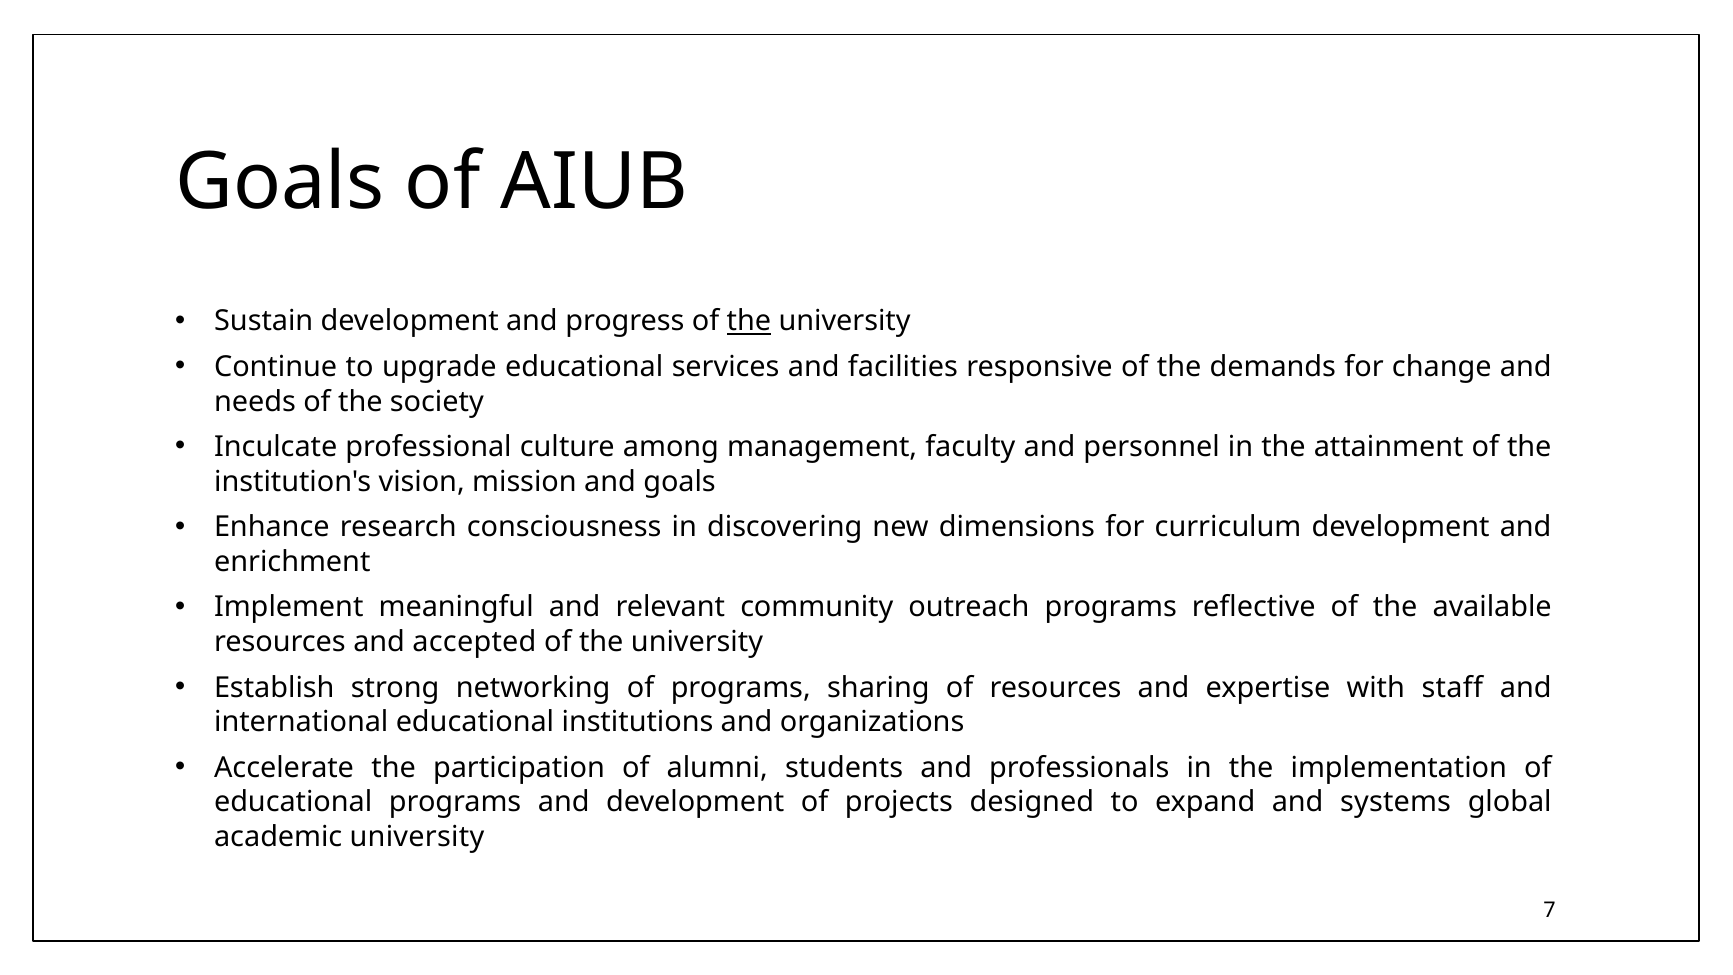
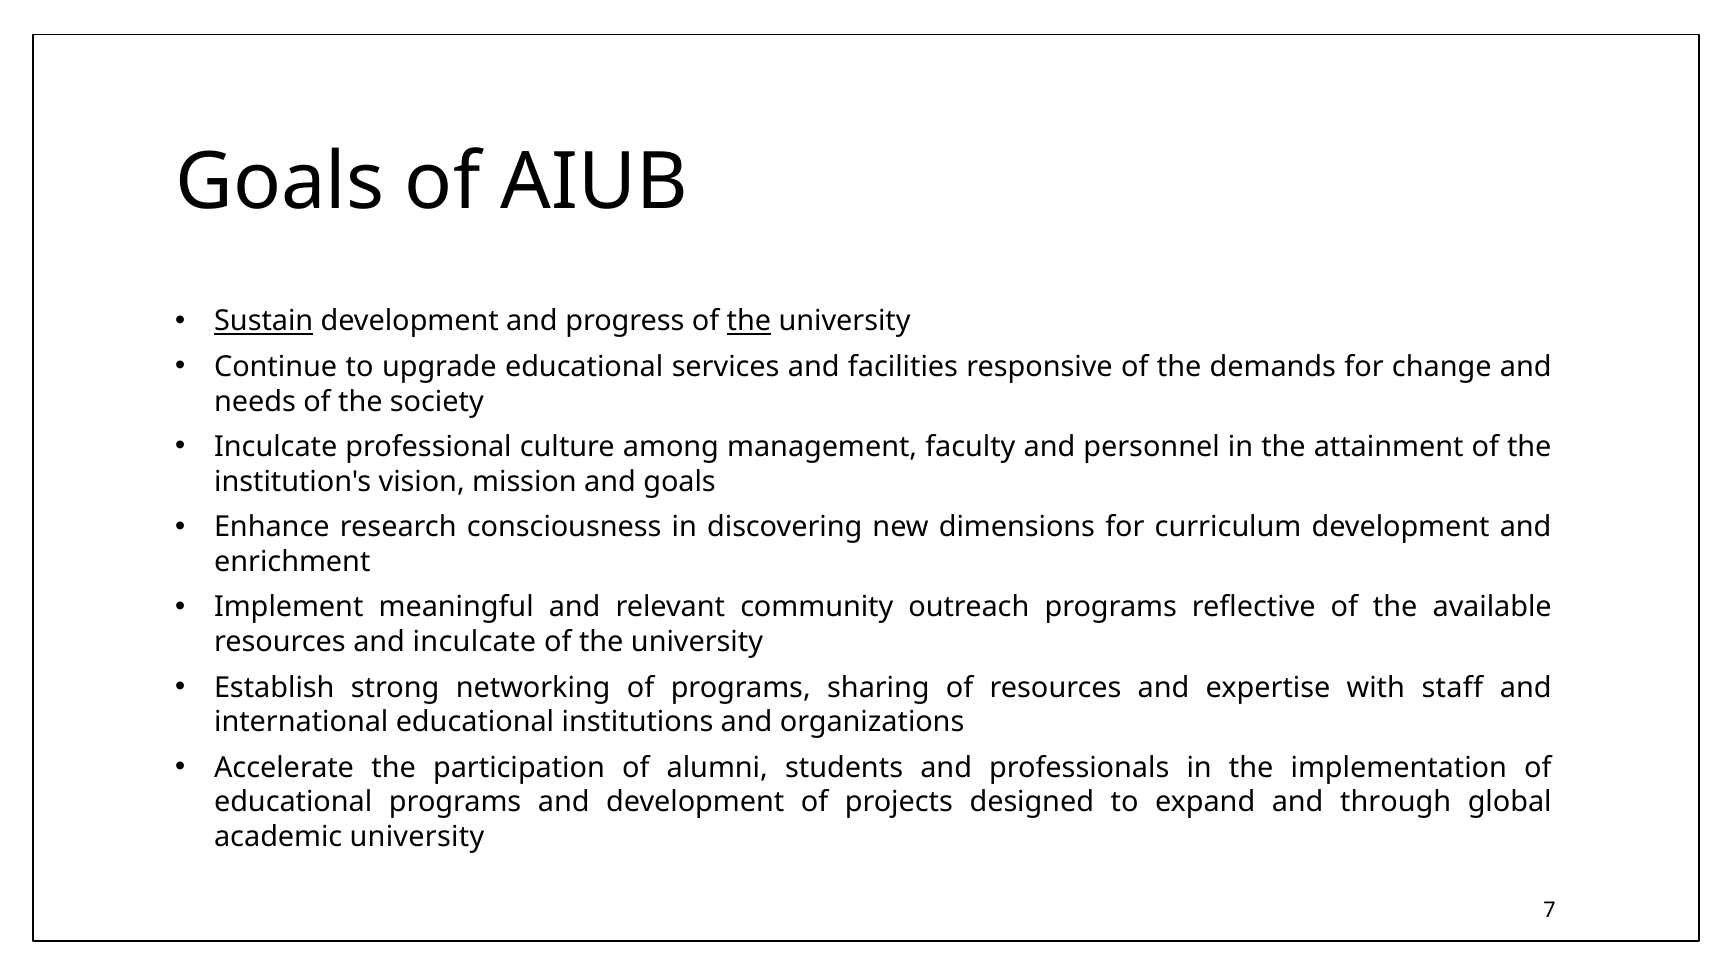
Sustain underline: none -> present
and accepted: accepted -> inculcate
systems: systems -> through
